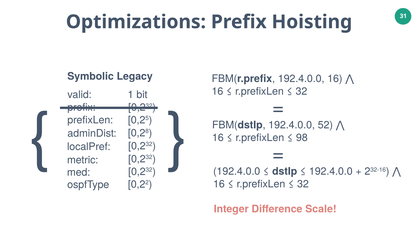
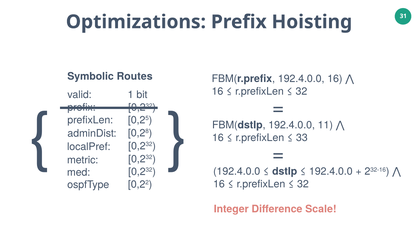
Legacy: Legacy -> Routes
52: 52 -> 11
98: 98 -> 33
